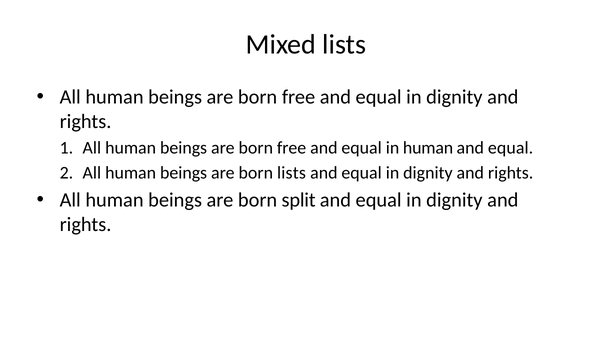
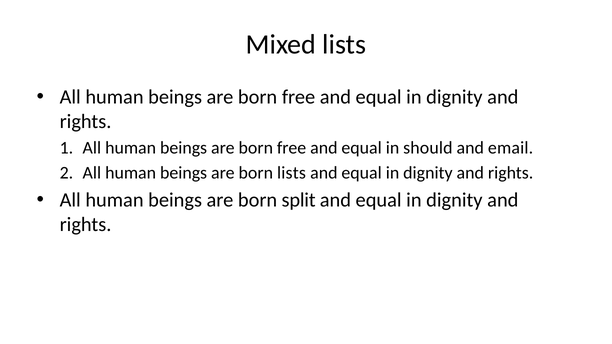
in human: human -> should
equal at (511, 148): equal -> email
